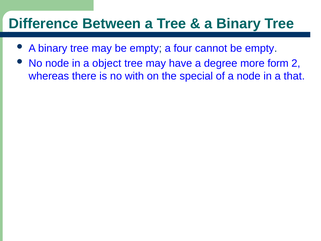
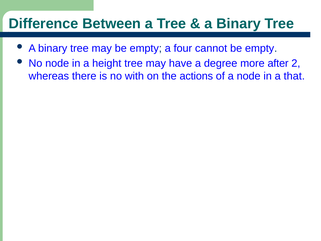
object: object -> height
form: form -> after
special: special -> actions
